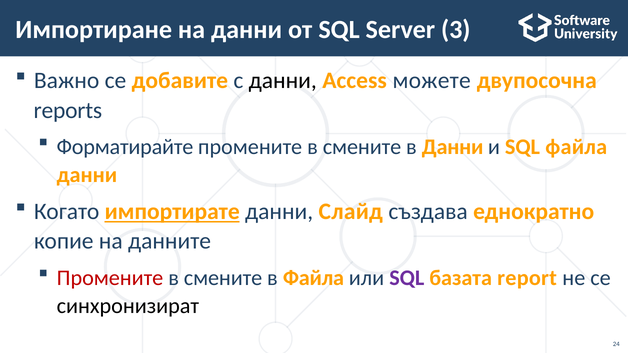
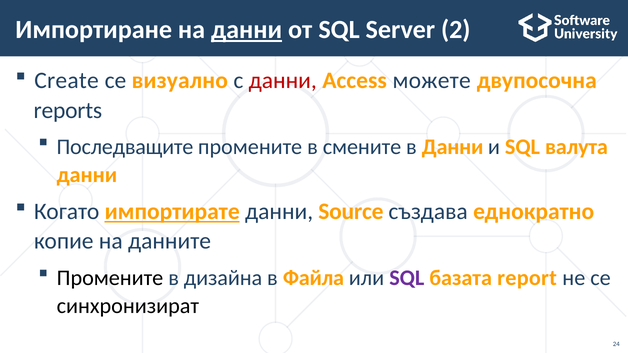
данни at (247, 30) underline: none -> present
3: 3 -> 2
Важно: Важно -> Create
добавите: добавите -> визуално
данни at (283, 81) colour: black -> red
Форматирайте: Форматирайте -> Последващите
SQL файла: файла -> валута
Слайд: Слайд -> Source
Промените at (110, 278) colour: red -> black
смените at (223, 278): смените -> дизайна
